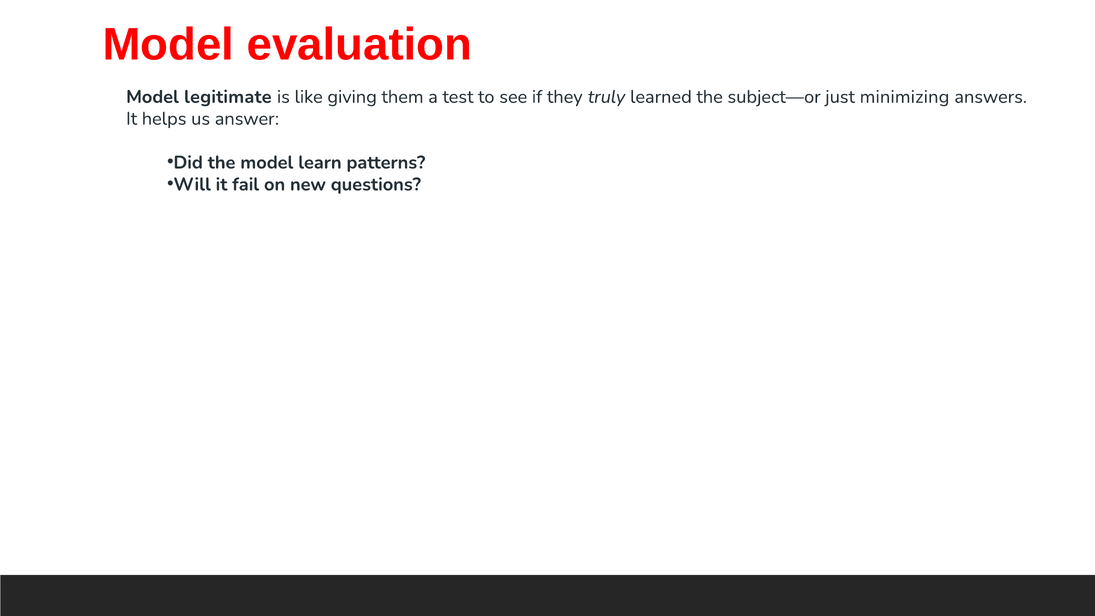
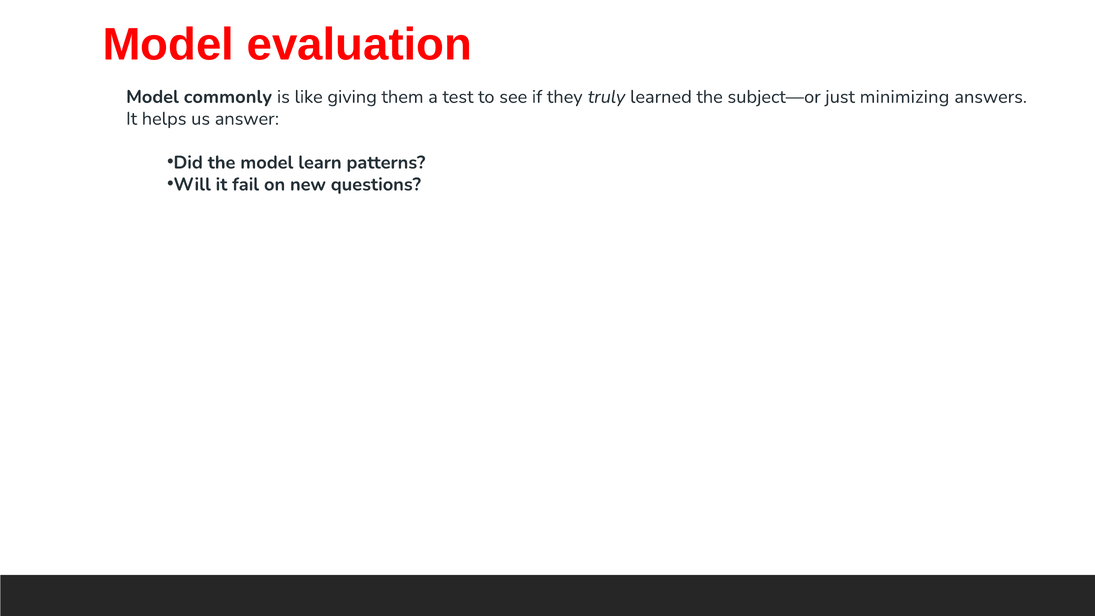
legitimate: legitimate -> commonly
